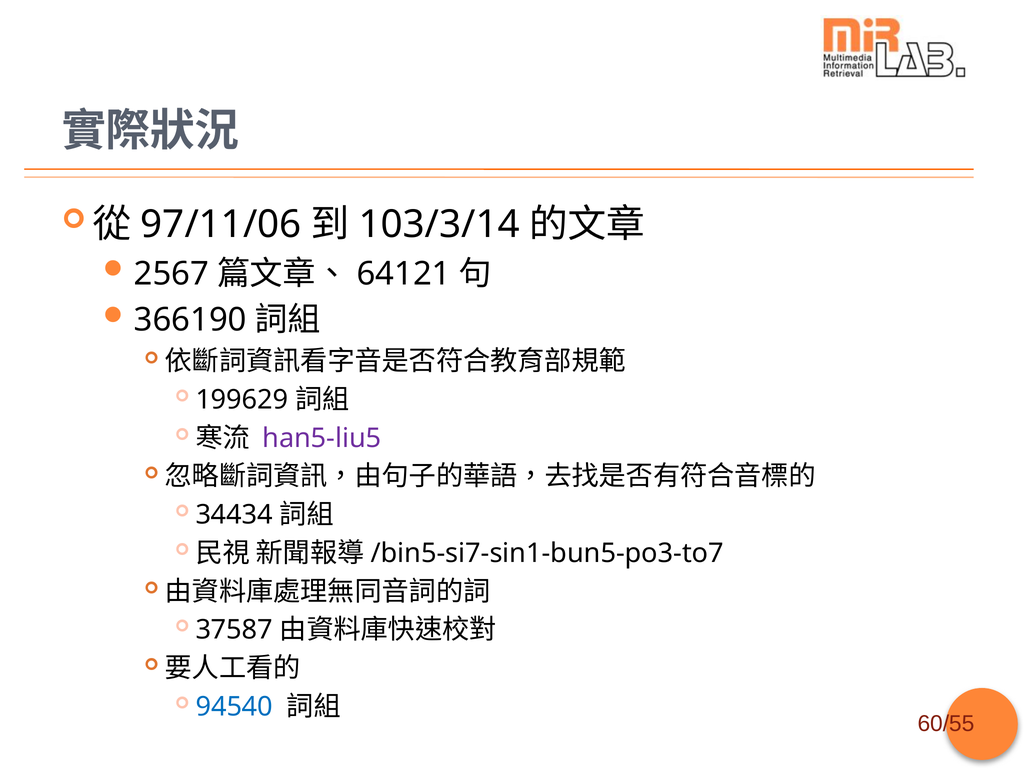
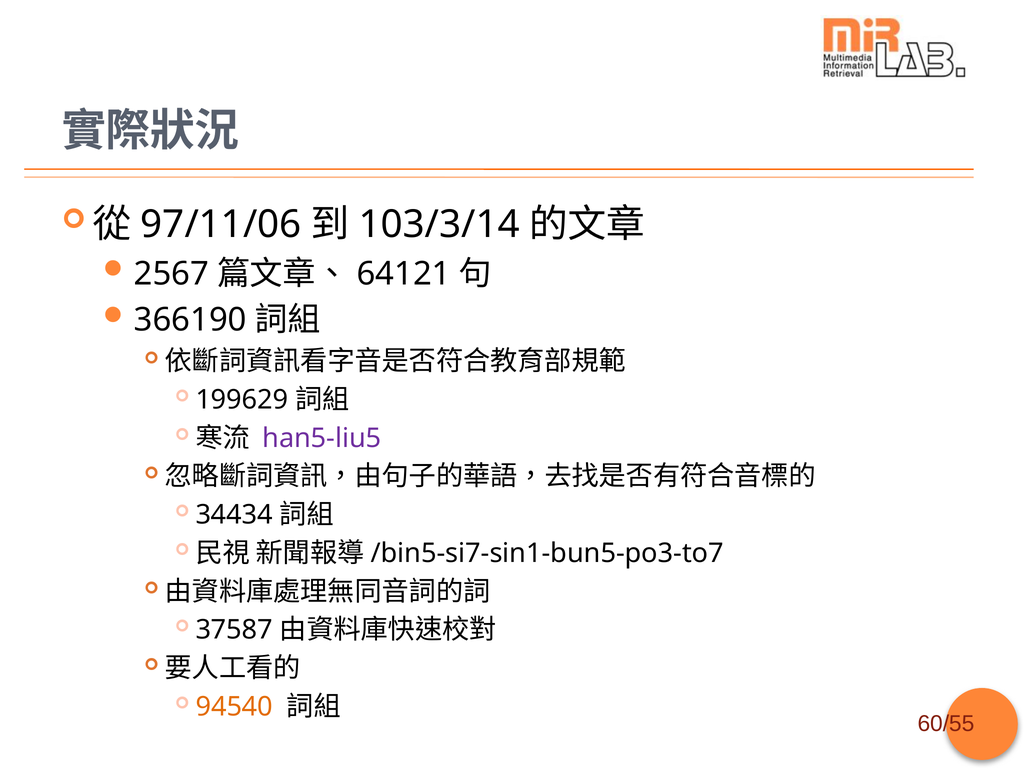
94540 colour: blue -> orange
